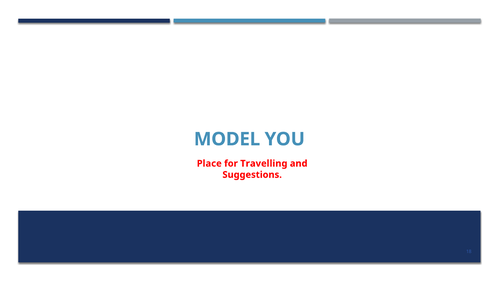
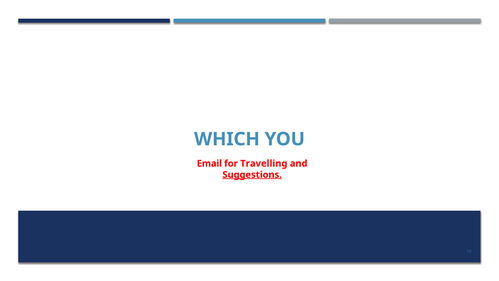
MODEL: MODEL -> WHICH
Place: Place -> Email
Suggestions underline: none -> present
